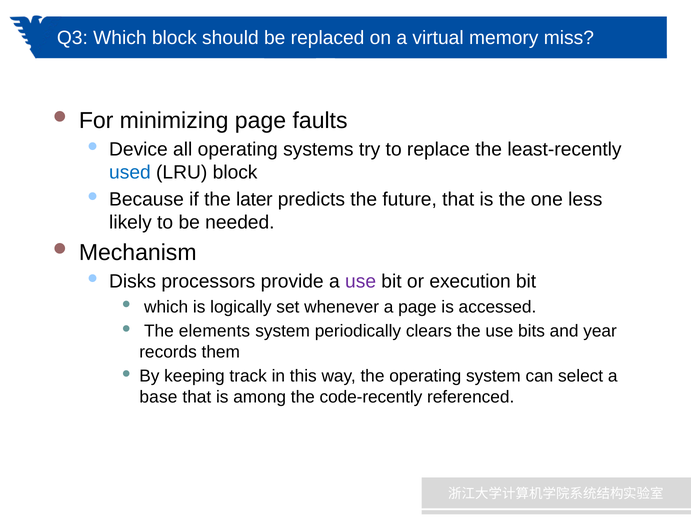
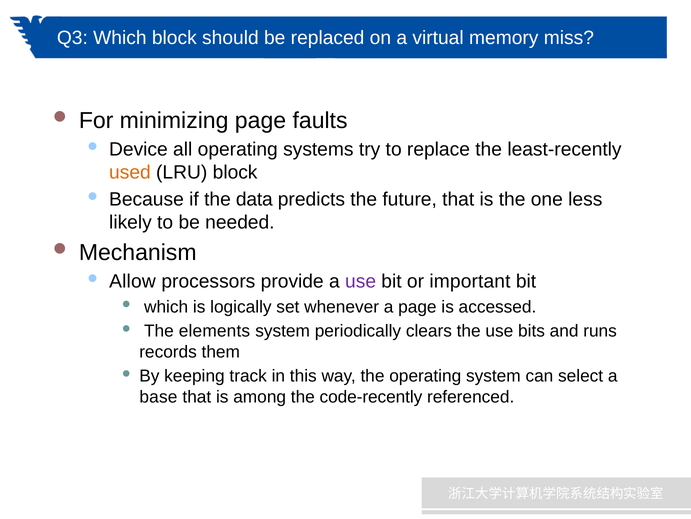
used colour: blue -> orange
later: later -> data
Disks: Disks -> Allow
execution: execution -> important
year: year -> runs
